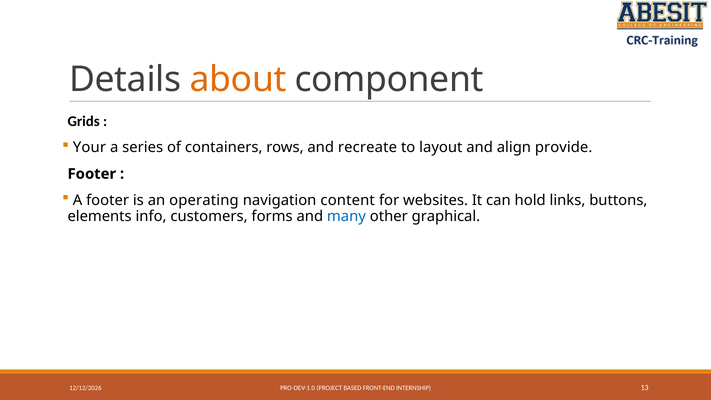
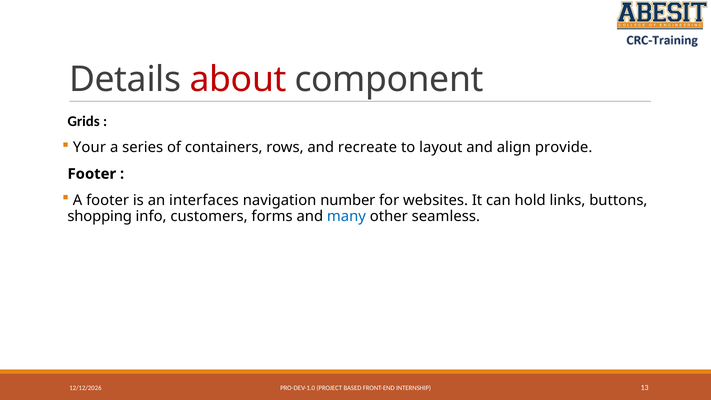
about colour: orange -> red
operating: operating -> interfaces
content: content -> number
elements: elements -> shopping
graphical: graphical -> seamless
